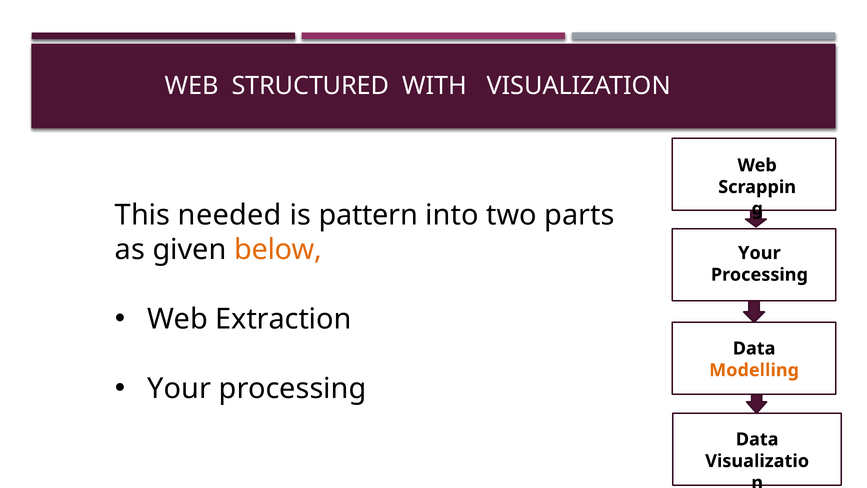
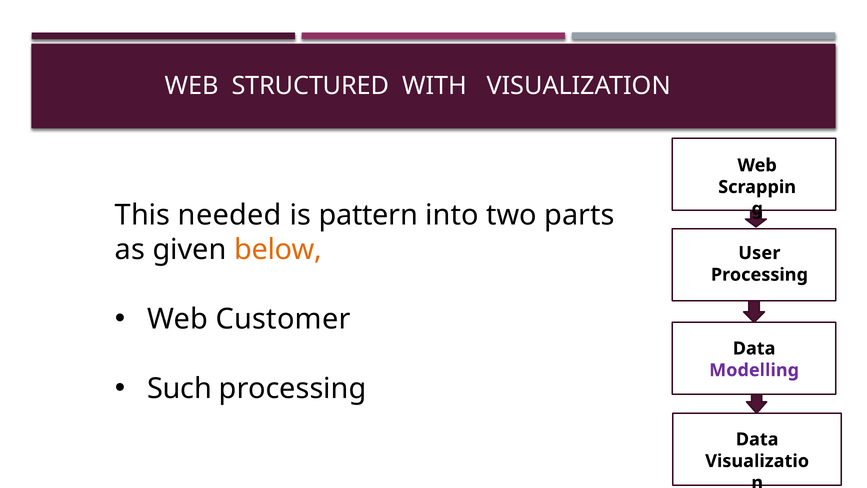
Your at (759, 253): Your -> User
Extraction: Extraction -> Customer
Modelling colour: orange -> purple
Your at (179, 388): Your -> Such
